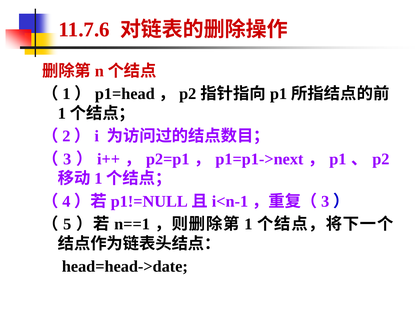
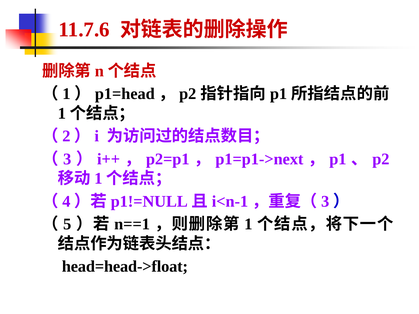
head=head->date: head=head->date -> head=head->float
